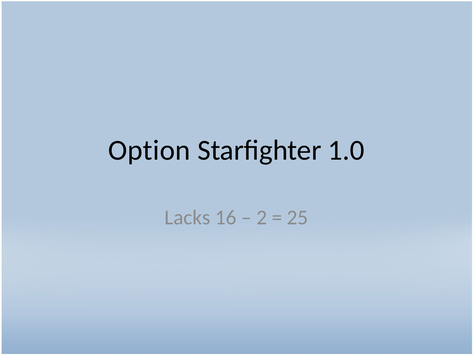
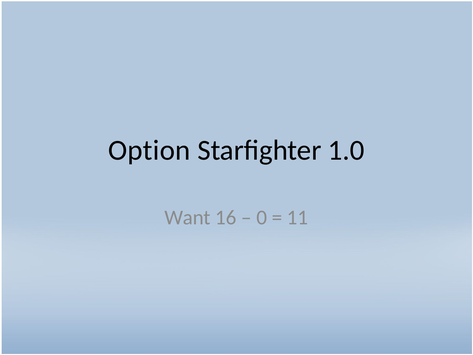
Lacks: Lacks -> Want
2: 2 -> 0
25: 25 -> 11
